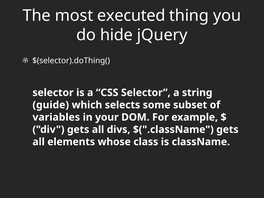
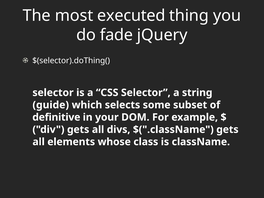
hide: hide -> fade
variables: variables -> definitive
